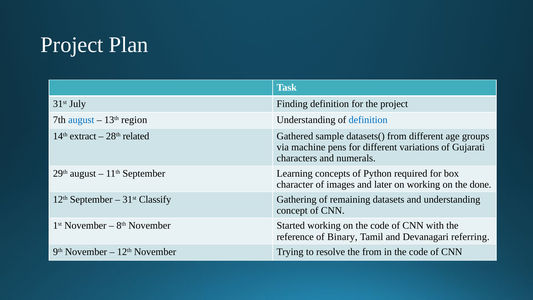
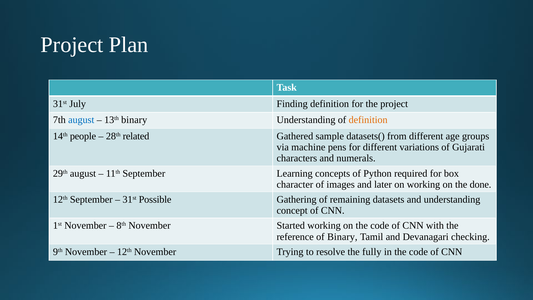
13th region: region -> binary
definition at (368, 120) colour: blue -> orange
extract: extract -> people
Classify: Classify -> Possible
referring: referring -> checking
the from: from -> fully
